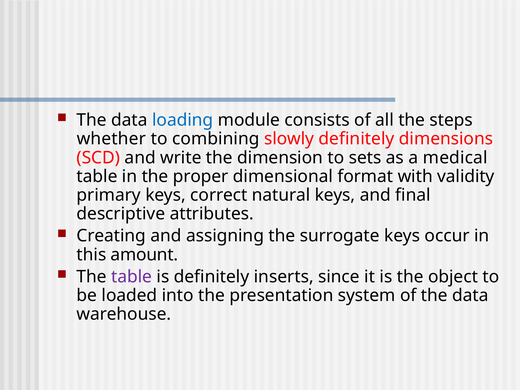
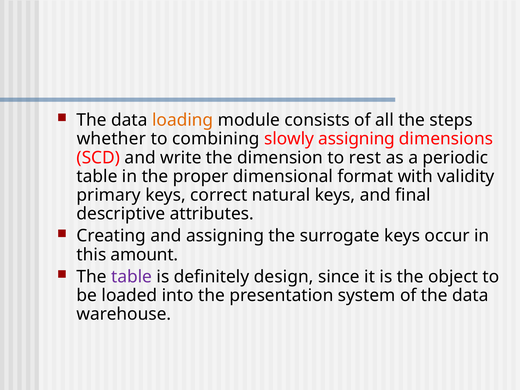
loading colour: blue -> orange
slowly definitely: definitely -> assigning
sets: sets -> rest
medical: medical -> periodic
inserts: inserts -> design
